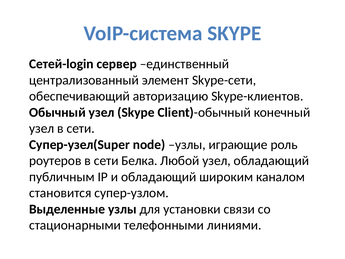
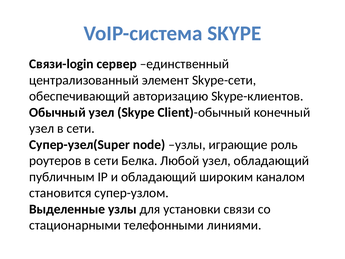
Сетей-login: Сетей-login -> Связи-login
